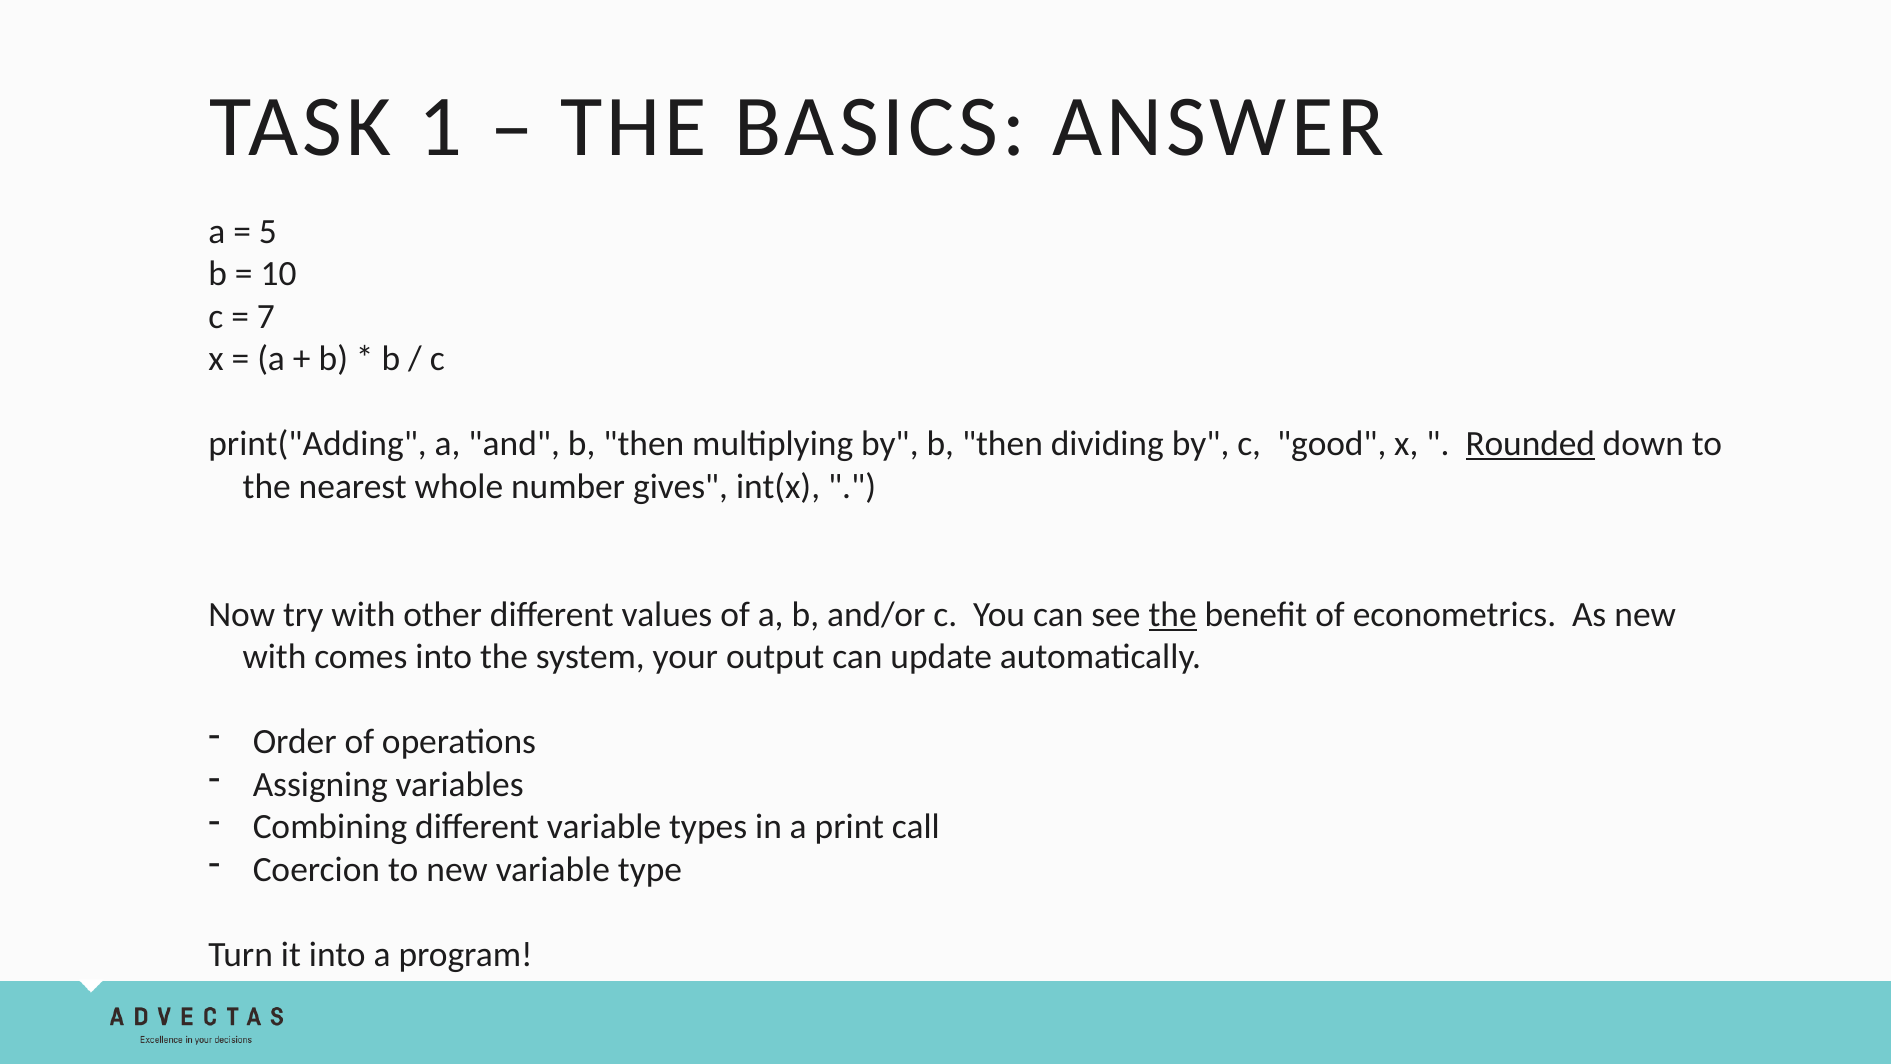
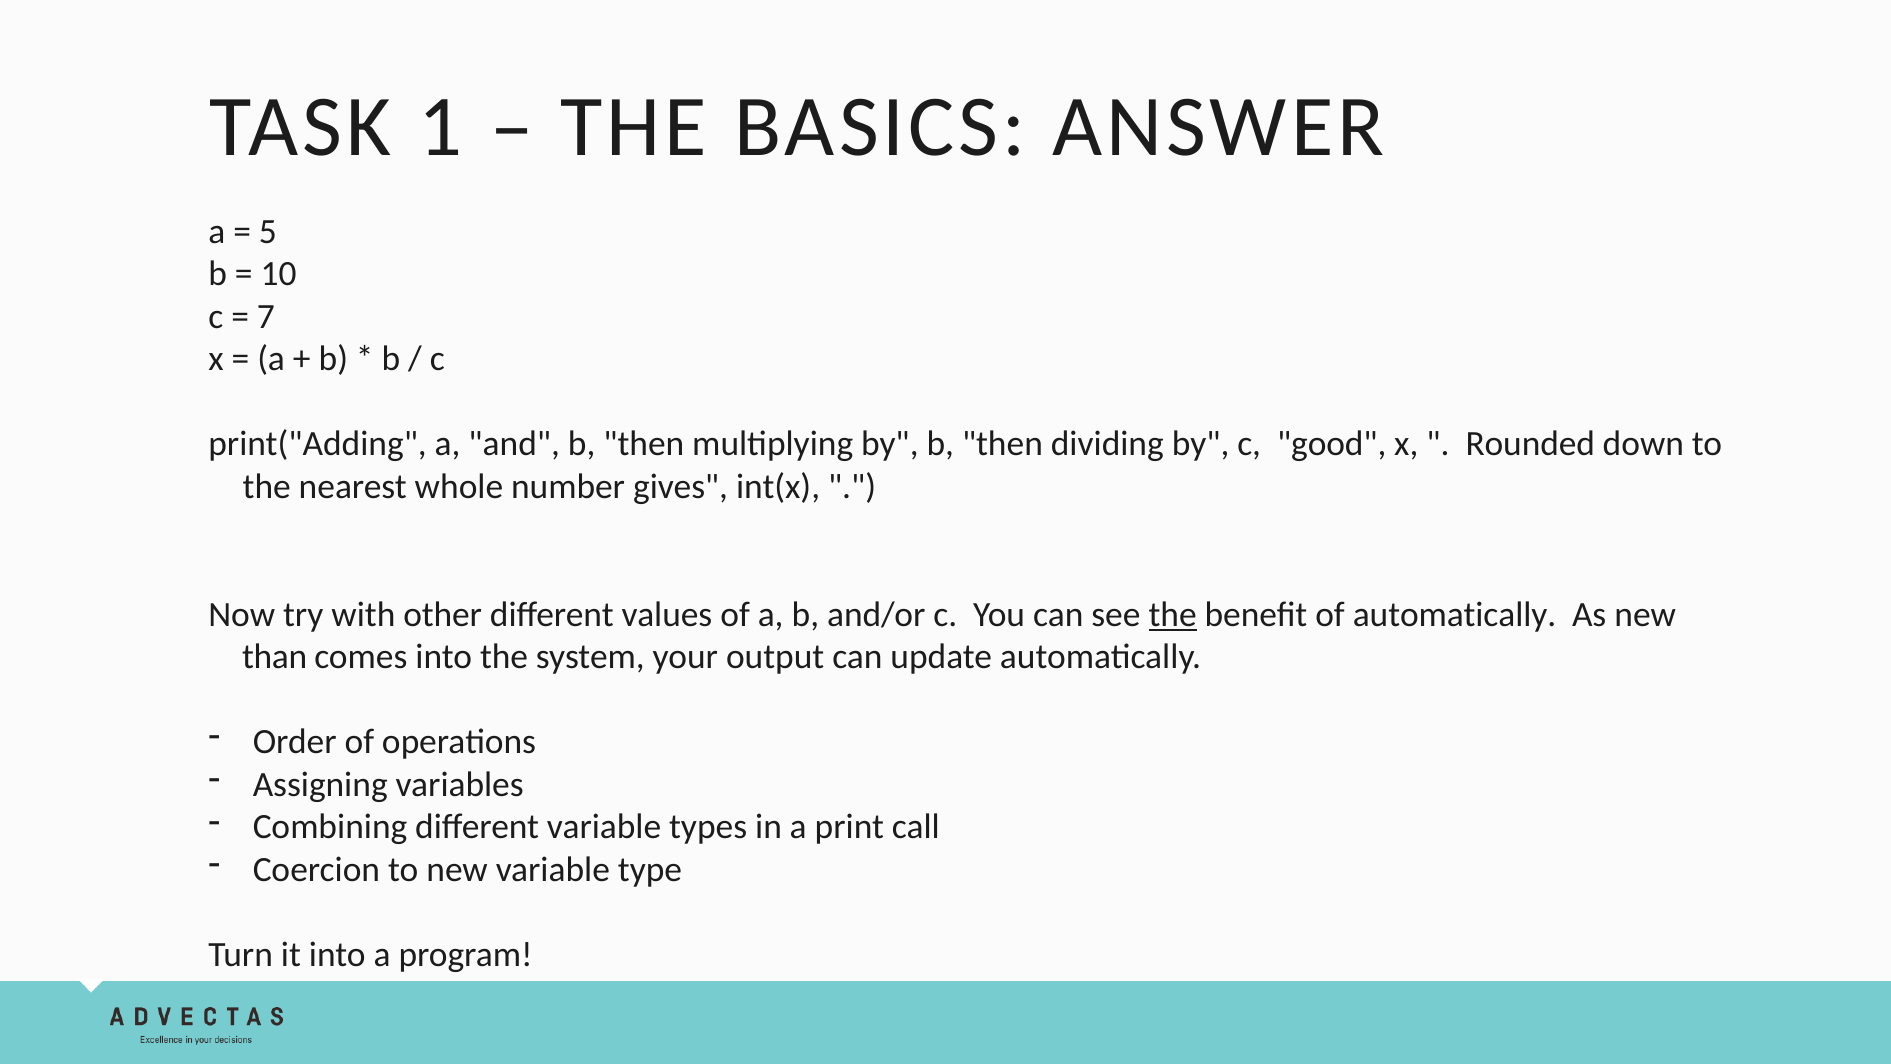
Rounded underline: present -> none
of econometrics: econometrics -> automatically
with at (275, 657): with -> than
